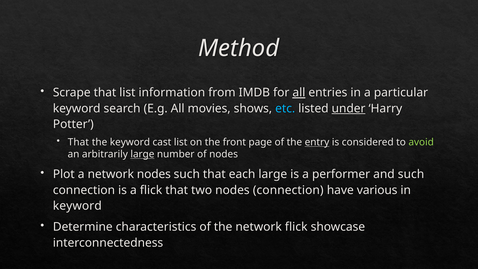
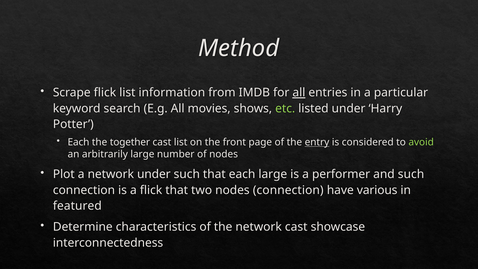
Scrape that: that -> flick
etc colour: light blue -> light green
under at (349, 108) underline: present -> none
That at (78, 142): That -> Each
the keyword: keyword -> together
large at (142, 154) underline: present -> none
network nodes: nodes -> under
keyword at (77, 206): keyword -> featured
network flick: flick -> cast
